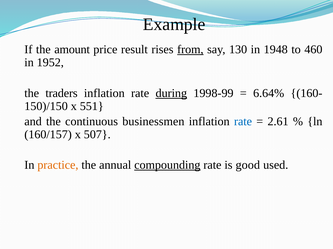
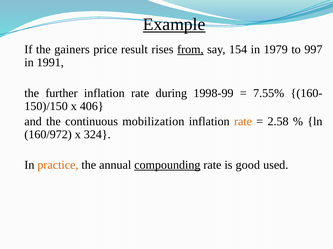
Example underline: none -> present
amount: amount -> gainers
130: 130 -> 154
1948: 1948 -> 1979
460: 460 -> 997
1952: 1952 -> 1991
traders: traders -> further
during underline: present -> none
6.64%: 6.64% -> 7.55%
551: 551 -> 406
businessmen: businessmen -> mobilization
rate at (243, 122) colour: blue -> orange
2.61: 2.61 -> 2.58
160/157: 160/157 -> 160/972
507: 507 -> 324
